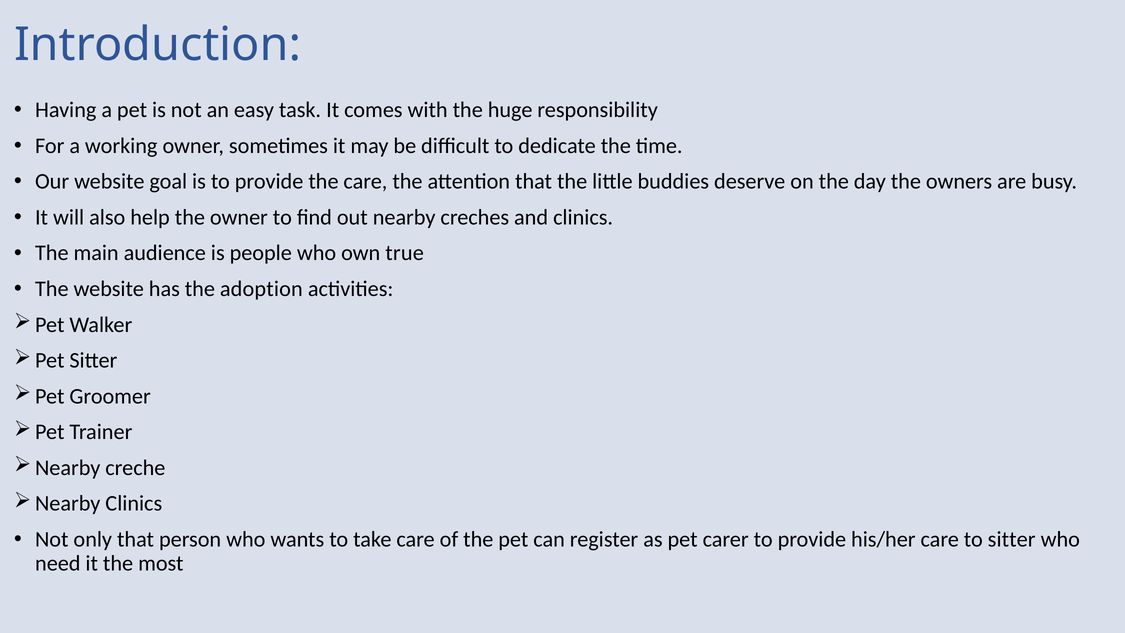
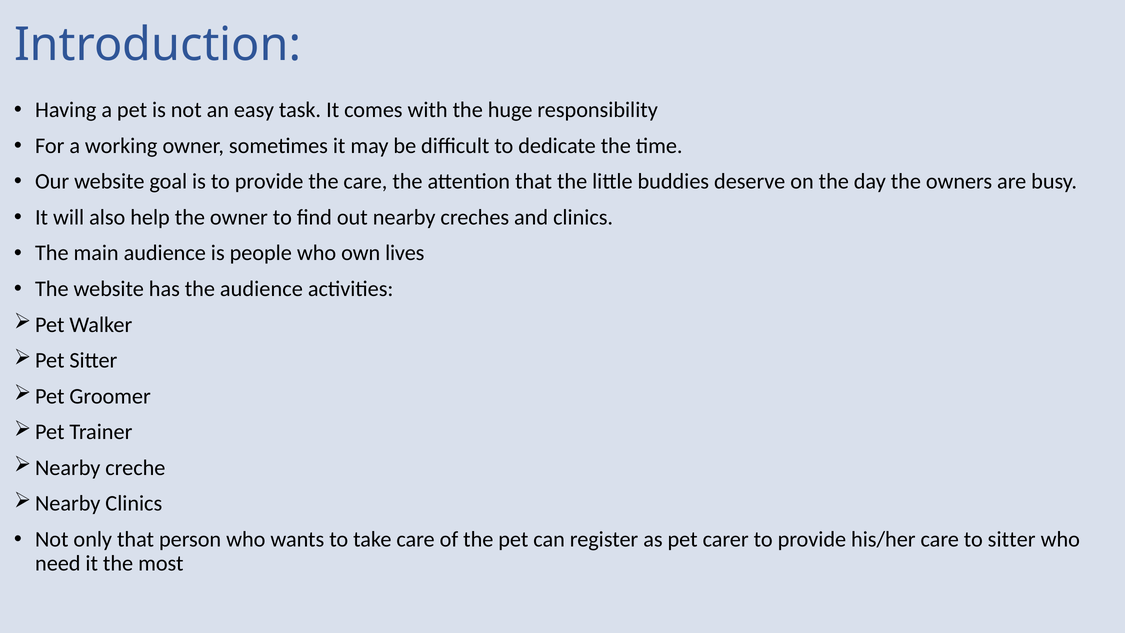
true: true -> lives
the adoption: adoption -> audience
